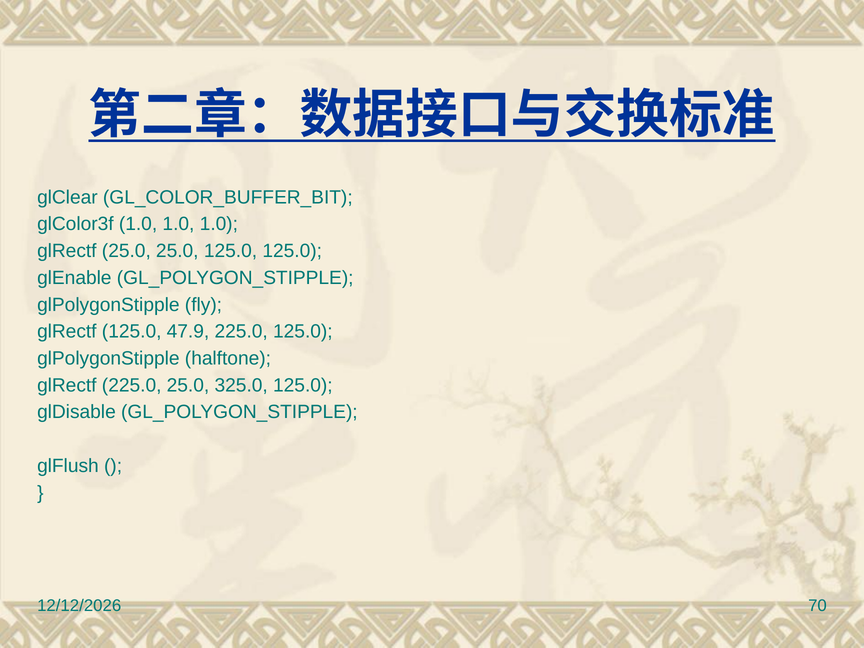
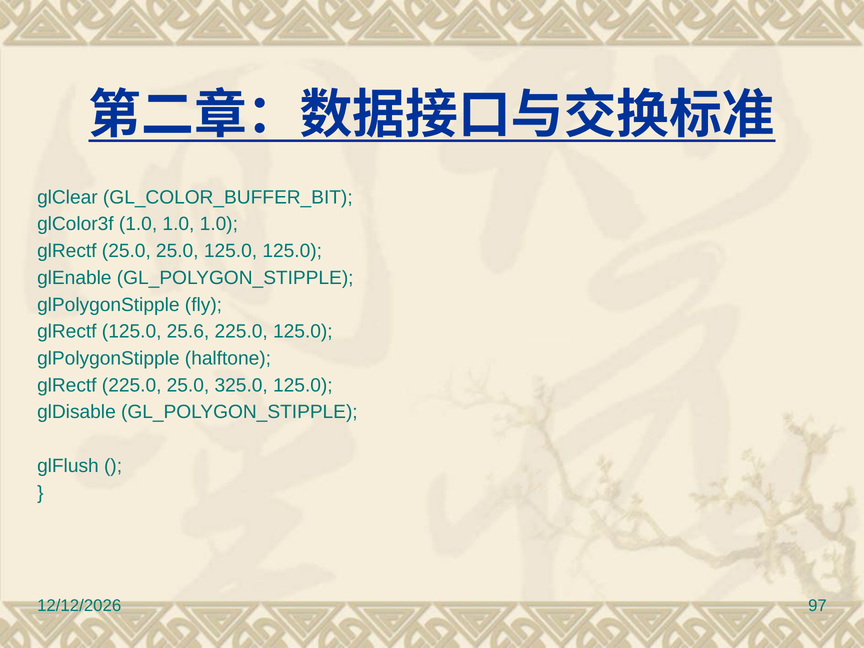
47.9: 47.9 -> 25.6
70: 70 -> 97
